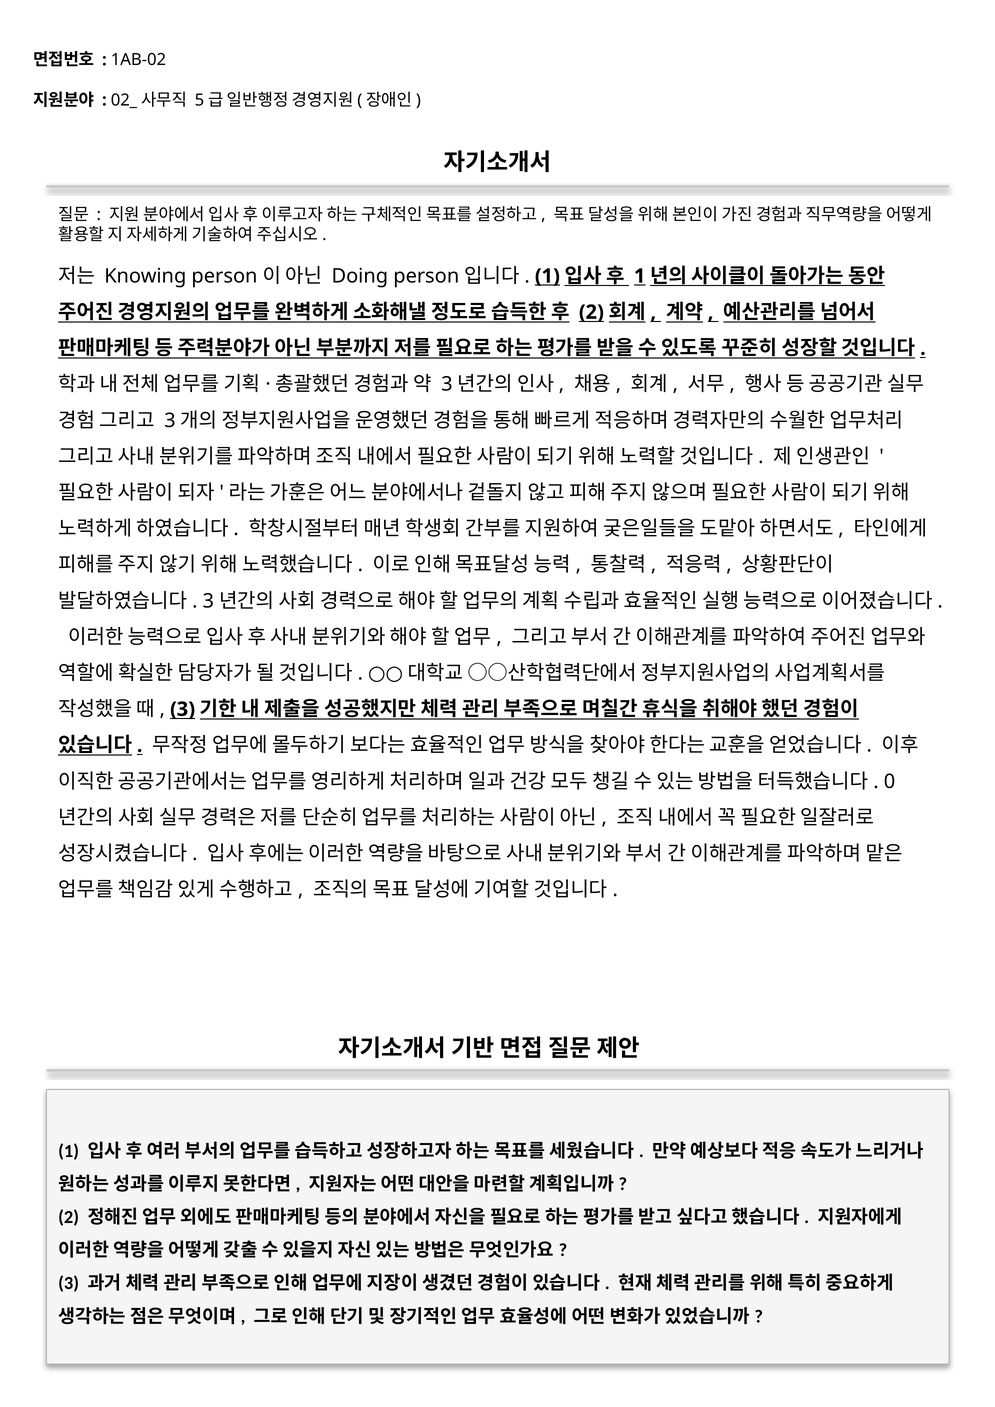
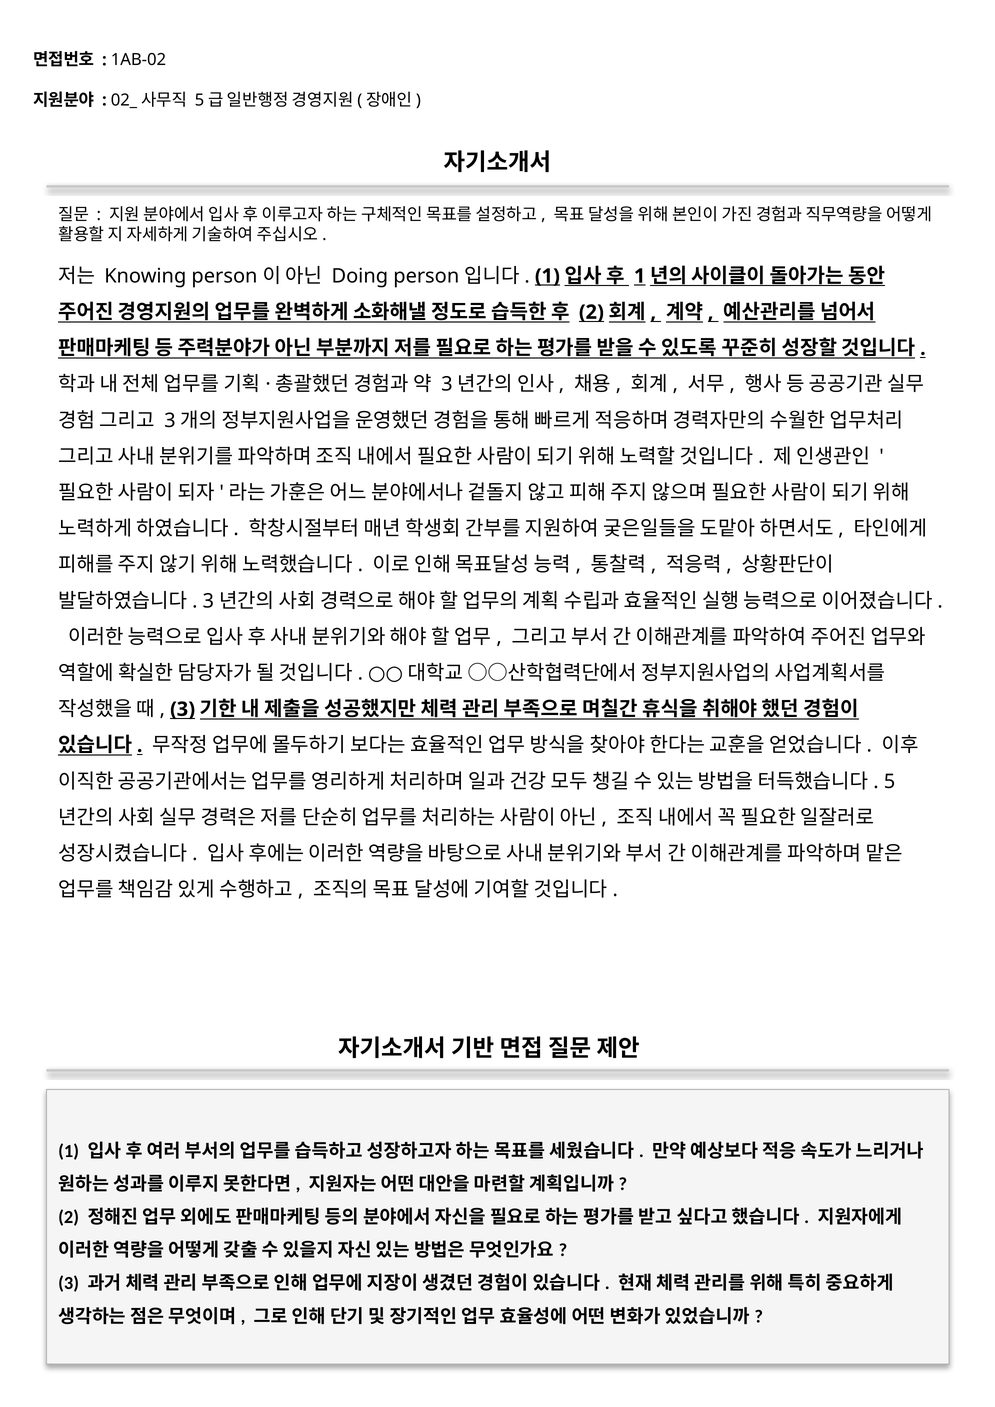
0: 0 -> 5
